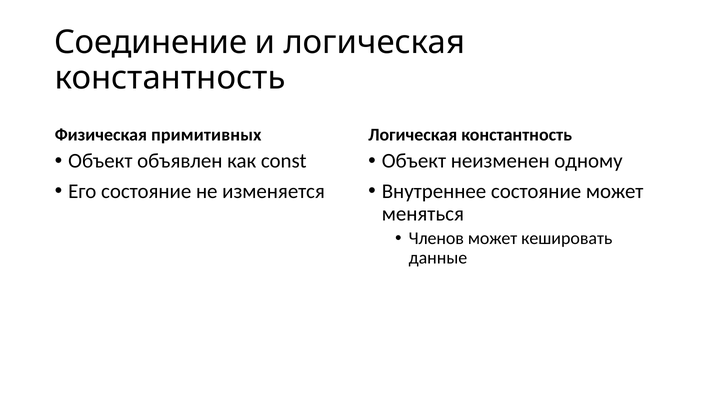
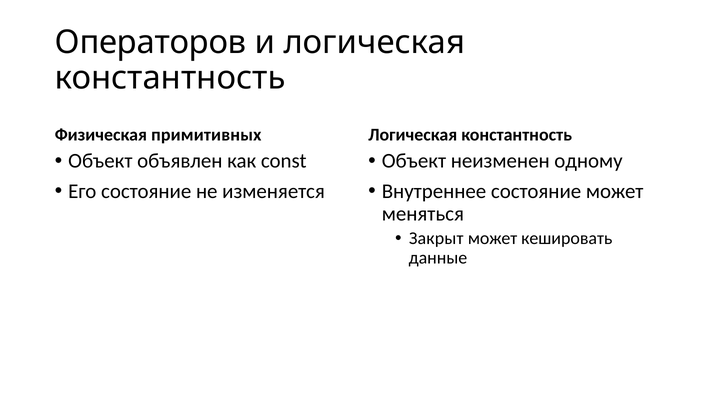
Соединение: Соединение -> Операторов
Членов: Членов -> Закрыт
